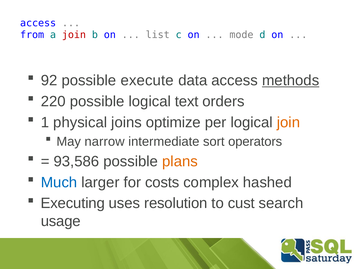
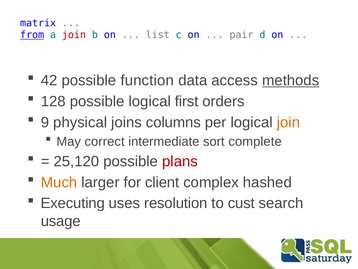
access at (38, 23): access -> matrix
from underline: none -> present
mode: mode -> pair
92: 92 -> 42
execute: execute -> function
220: 220 -> 128
text: text -> first
1: 1 -> 9
optimize: optimize -> columns
narrow: narrow -> correct
operators: operators -> complete
93,586: 93,586 -> 25,120
plans colour: orange -> red
Much colour: blue -> orange
costs: costs -> client
